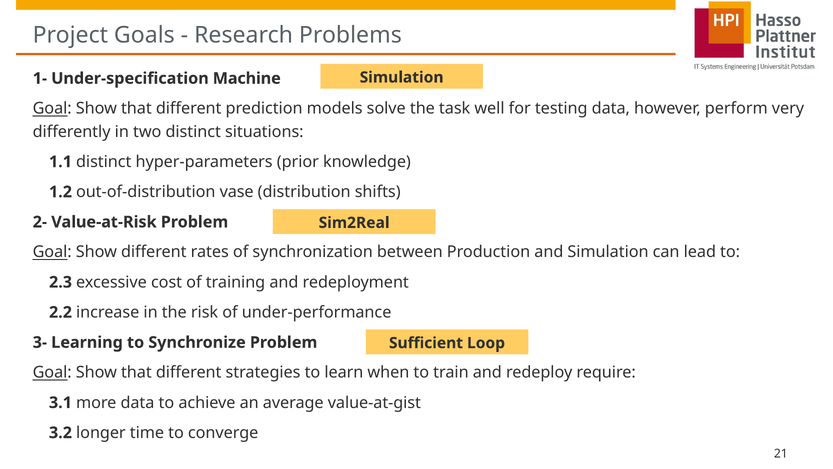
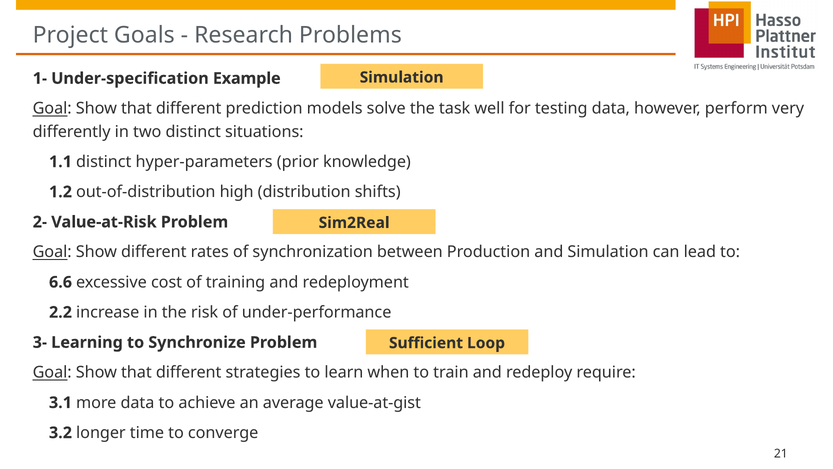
Machine: Machine -> Example
vase: vase -> high
2.3: 2.3 -> 6.6
